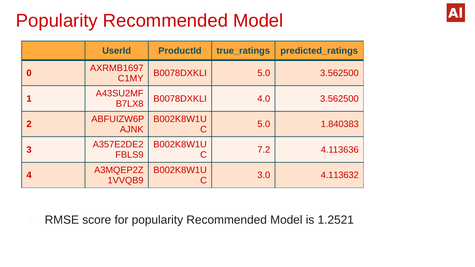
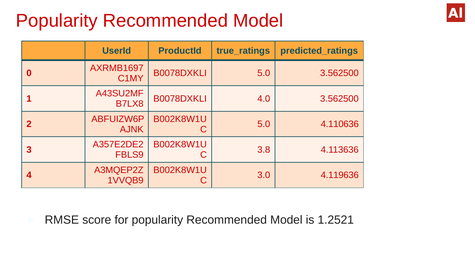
1.840383: 1.840383 -> 4.110636
7.2: 7.2 -> 3.8
4.113632: 4.113632 -> 4.119636
